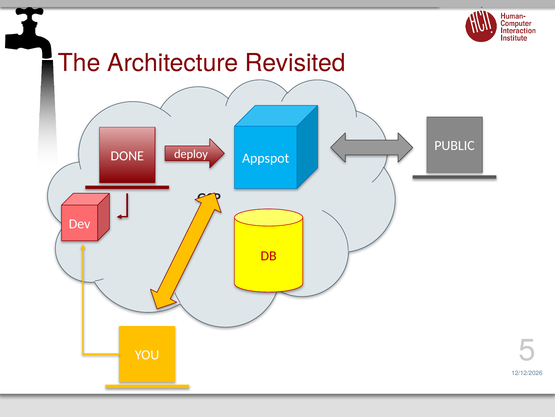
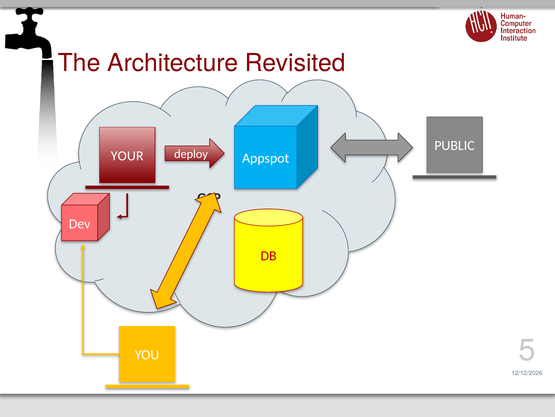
DONE: DONE -> YOUR
